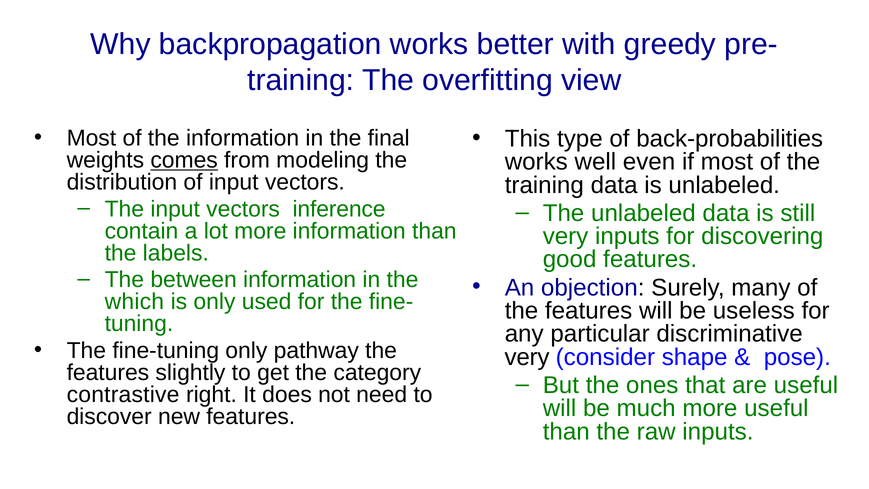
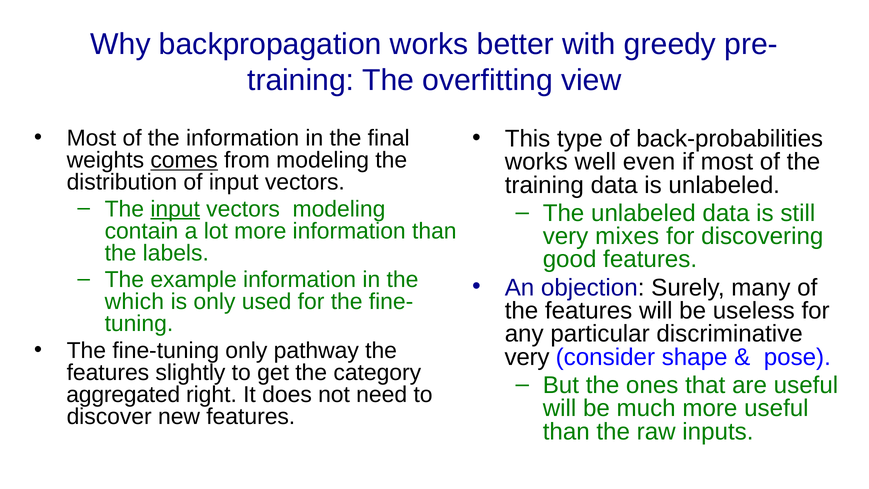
input at (175, 209) underline: none -> present
vectors inference: inference -> modeling
very inputs: inputs -> mixes
between: between -> example
contrastive: contrastive -> aggregated
